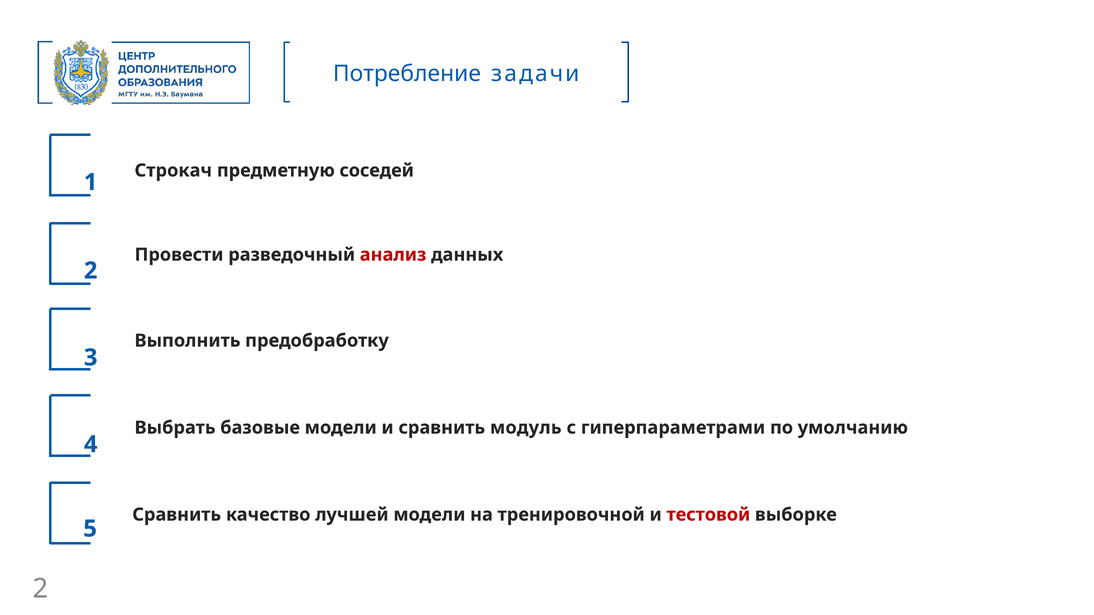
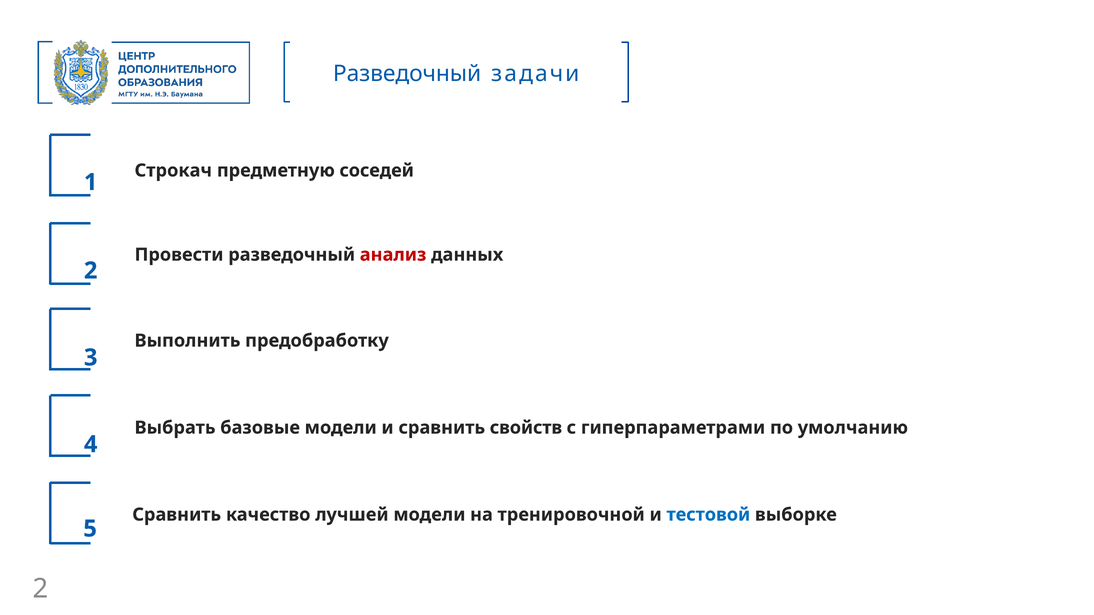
Потребление at (407, 74): Потребление -> Разведочный
модуль: модуль -> свойств
тестовой colour: red -> blue
